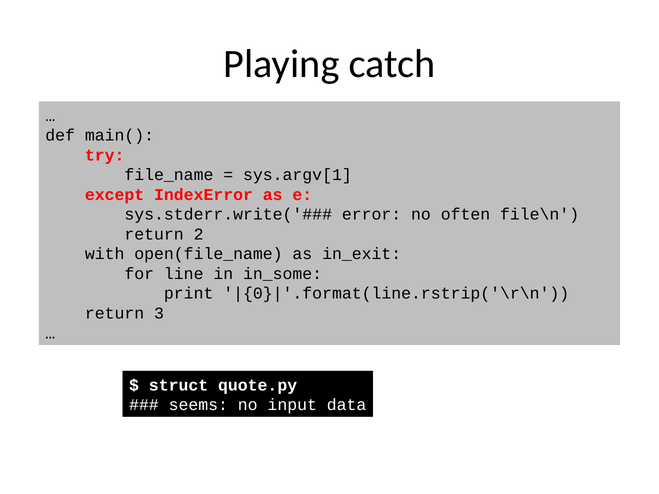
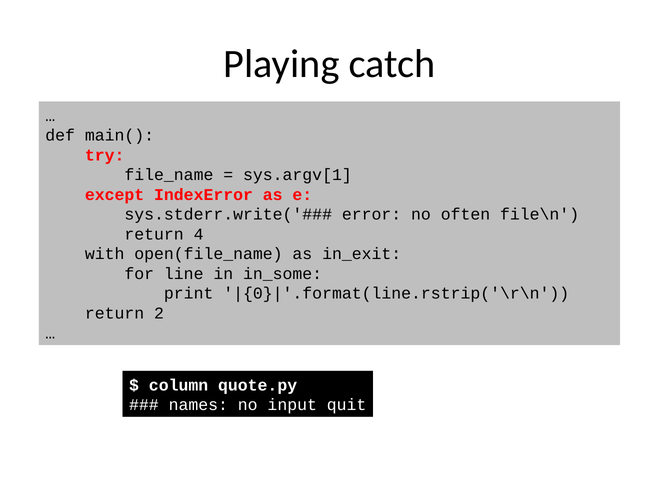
2: 2 -> 4
3: 3 -> 2
struct: struct -> column
seems: seems -> names
data: data -> quit
